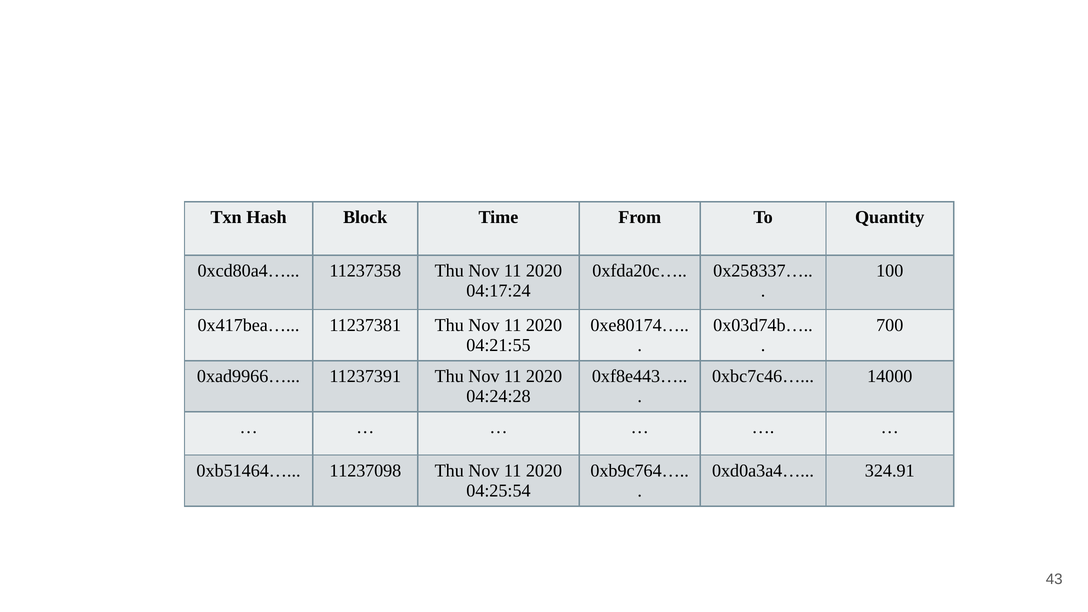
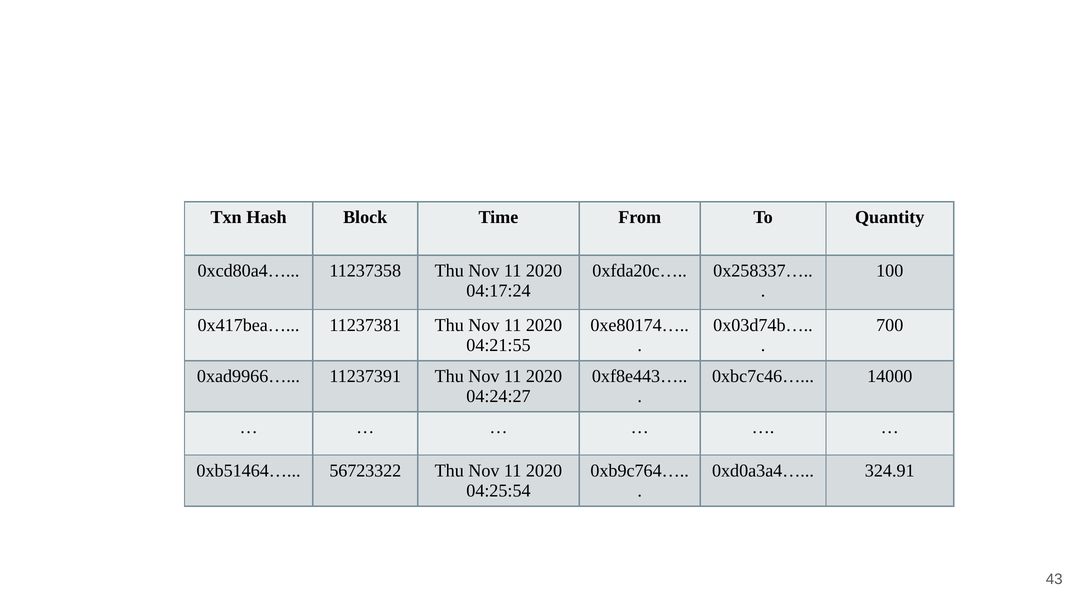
04:24:28: 04:24:28 -> 04:24:27
11237098: 11237098 -> 56723322
